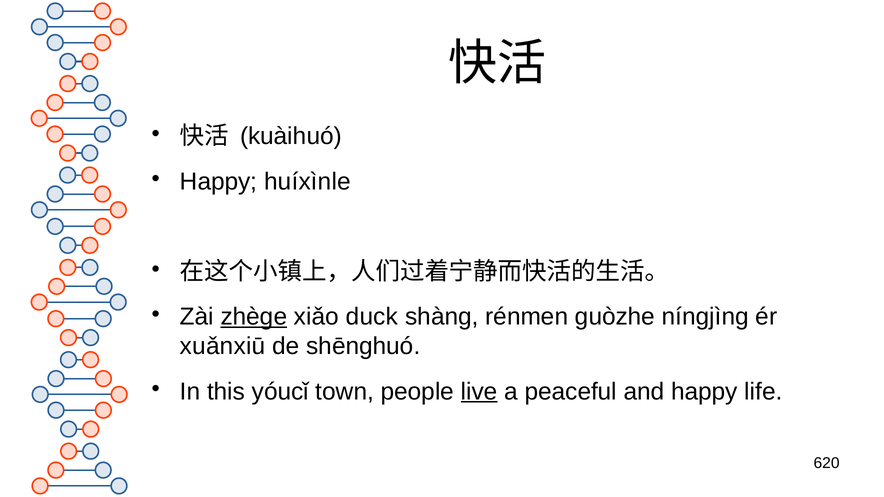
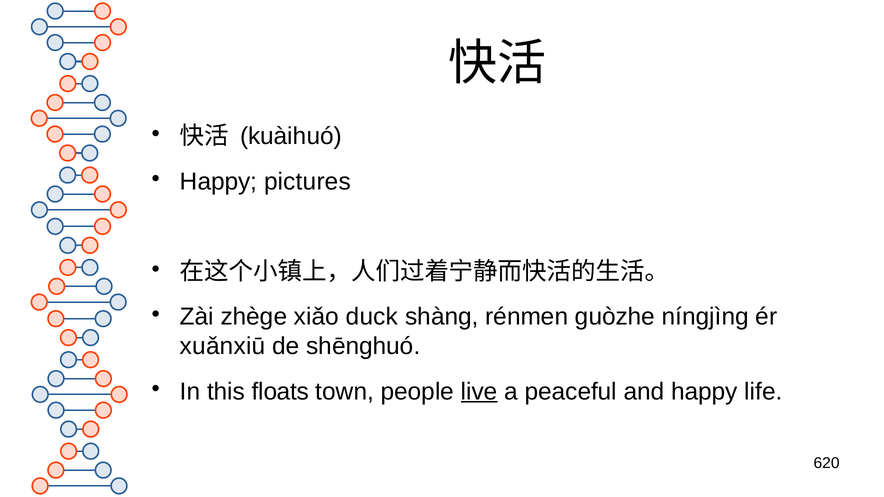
huíxìnle: huíxìnle -> pictures
zhège underline: present -> none
yóucǐ: yóucǐ -> floats
